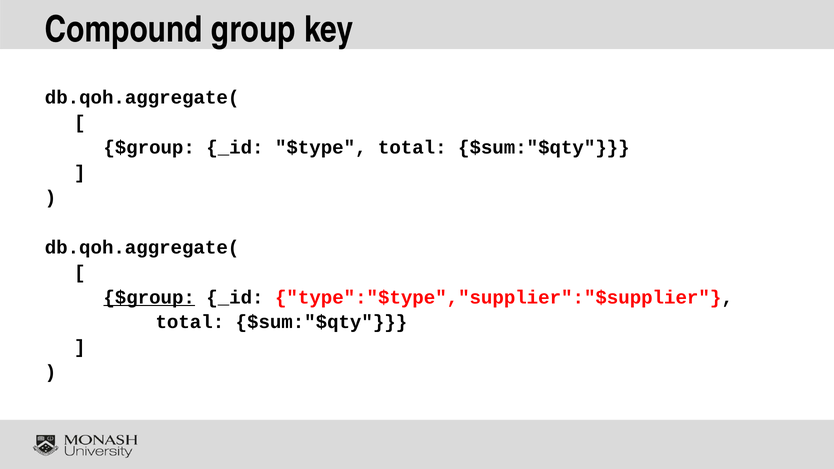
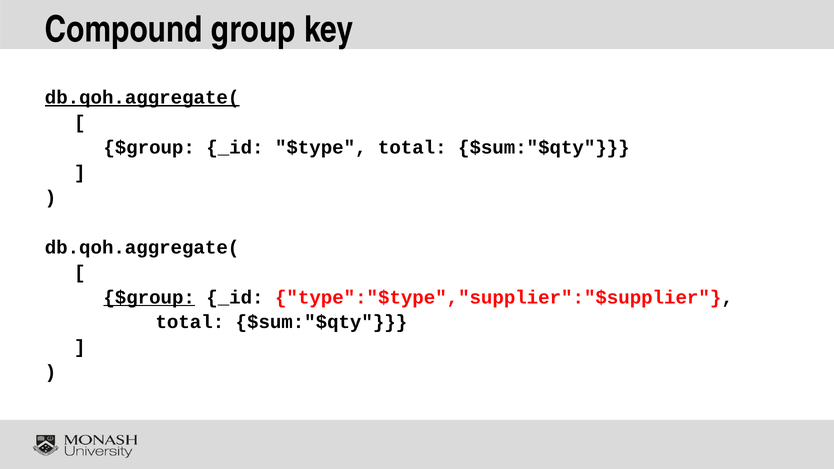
db.qoh.aggregate( at (142, 98) underline: none -> present
